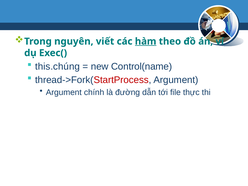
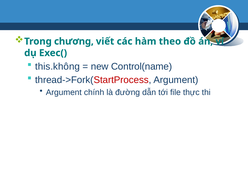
nguyên: nguyên -> chương
hàm underline: present -> none
this.chúng: this.chúng -> this.không
